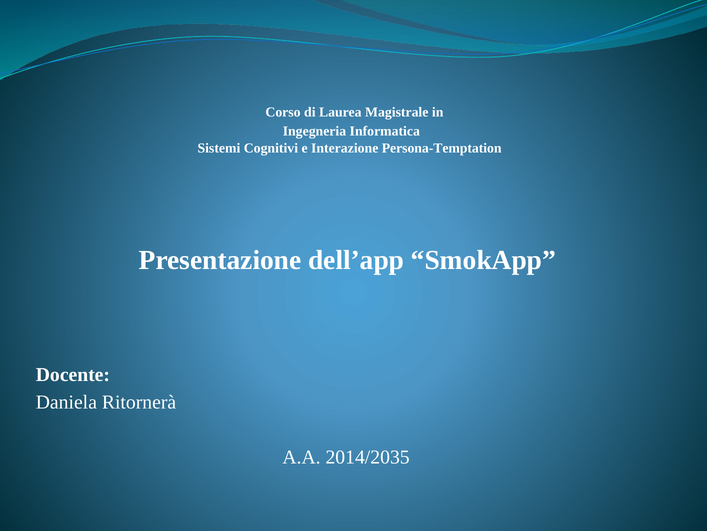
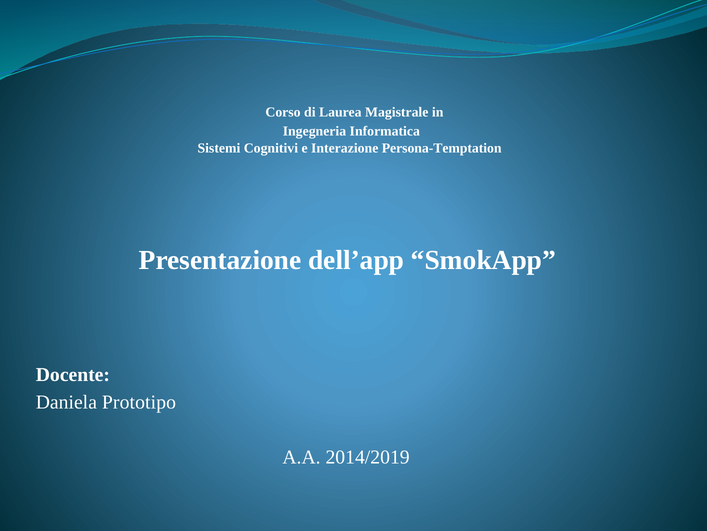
Ritornerà: Ritornerà -> Prototipo
2014/2035: 2014/2035 -> 2014/2019
